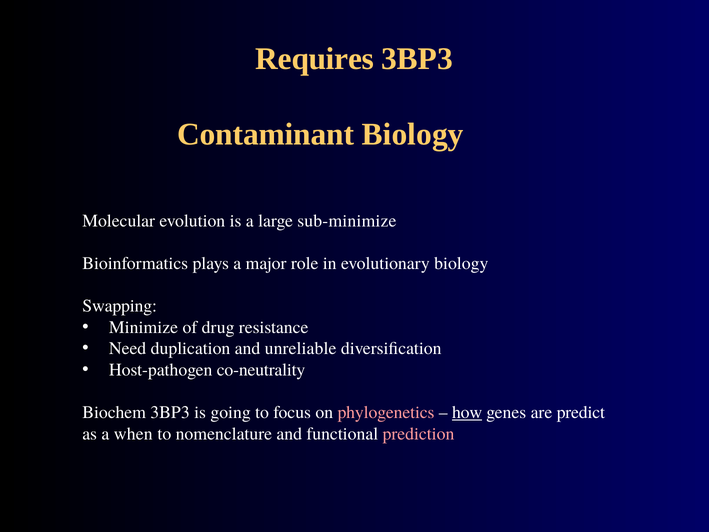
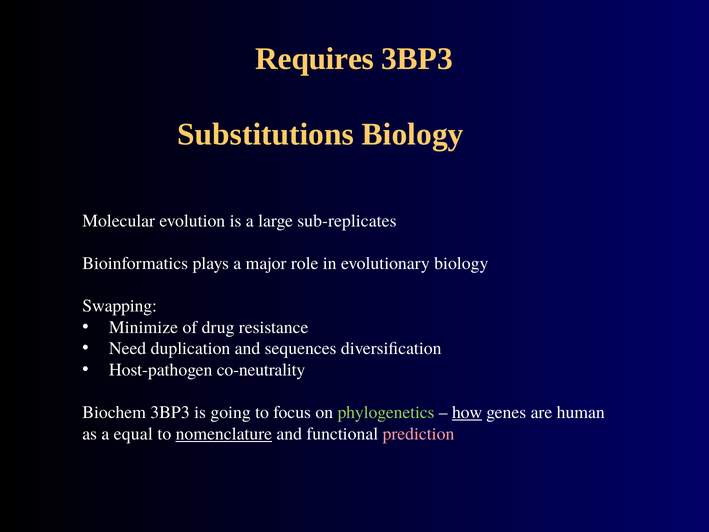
Contaminant: Contaminant -> Substitutions
sub-minimize: sub-minimize -> sub-replicates
unreliable: unreliable -> sequences
phylogenetics colour: pink -> light green
predict: predict -> human
when: when -> equal
nomenclature underline: none -> present
